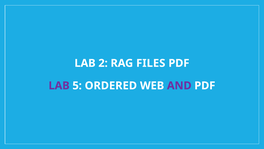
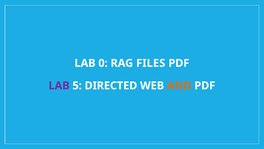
2: 2 -> 0
ORDERED: ORDERED -> DIRECTED
AND colour: purple -> orange
